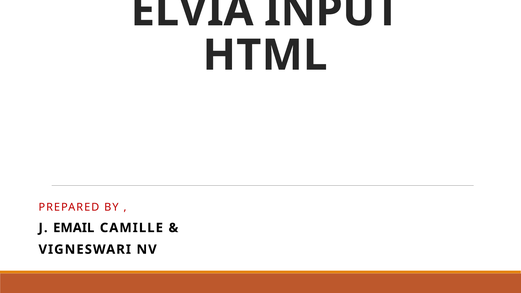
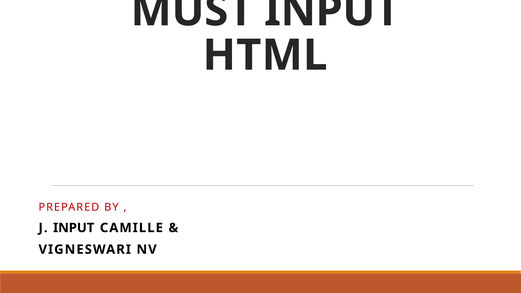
ELVIA: ELVIA -> MUST
J EMAIL: EMAIL -> INPUT
